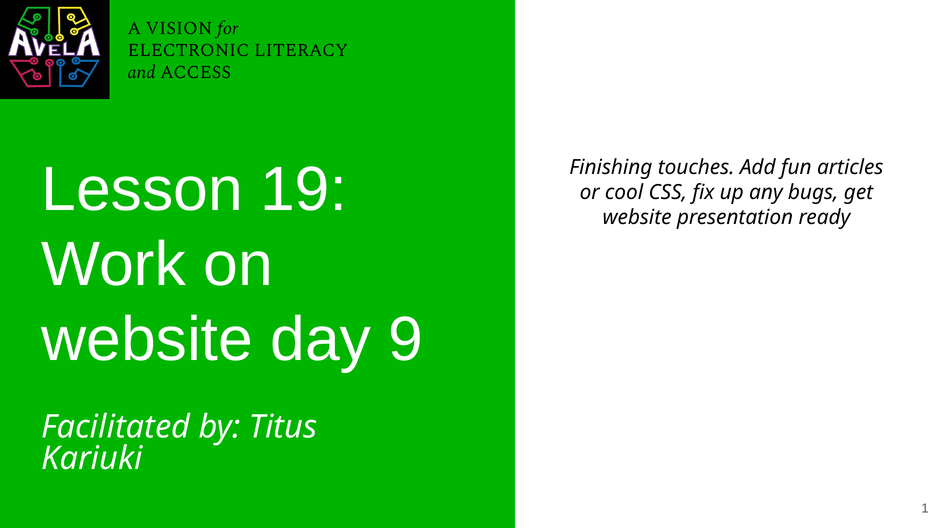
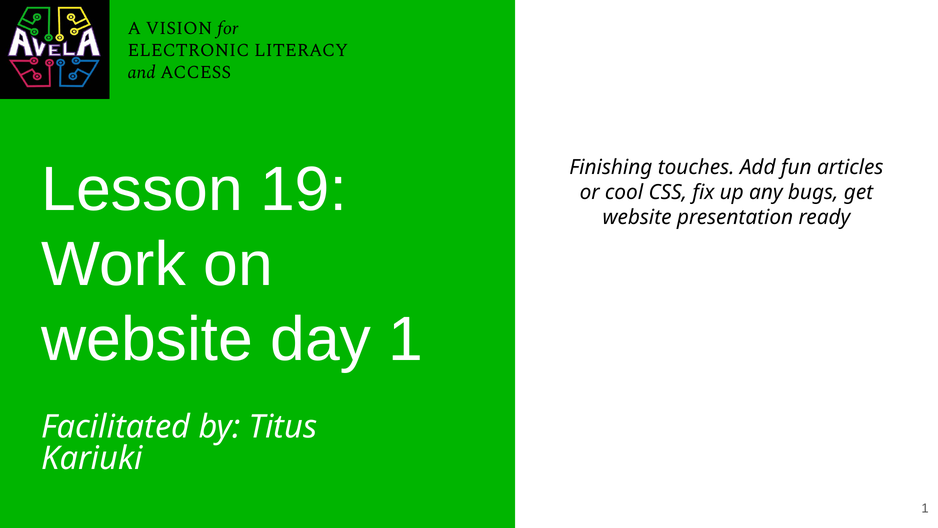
day 9: 9 -> 1
